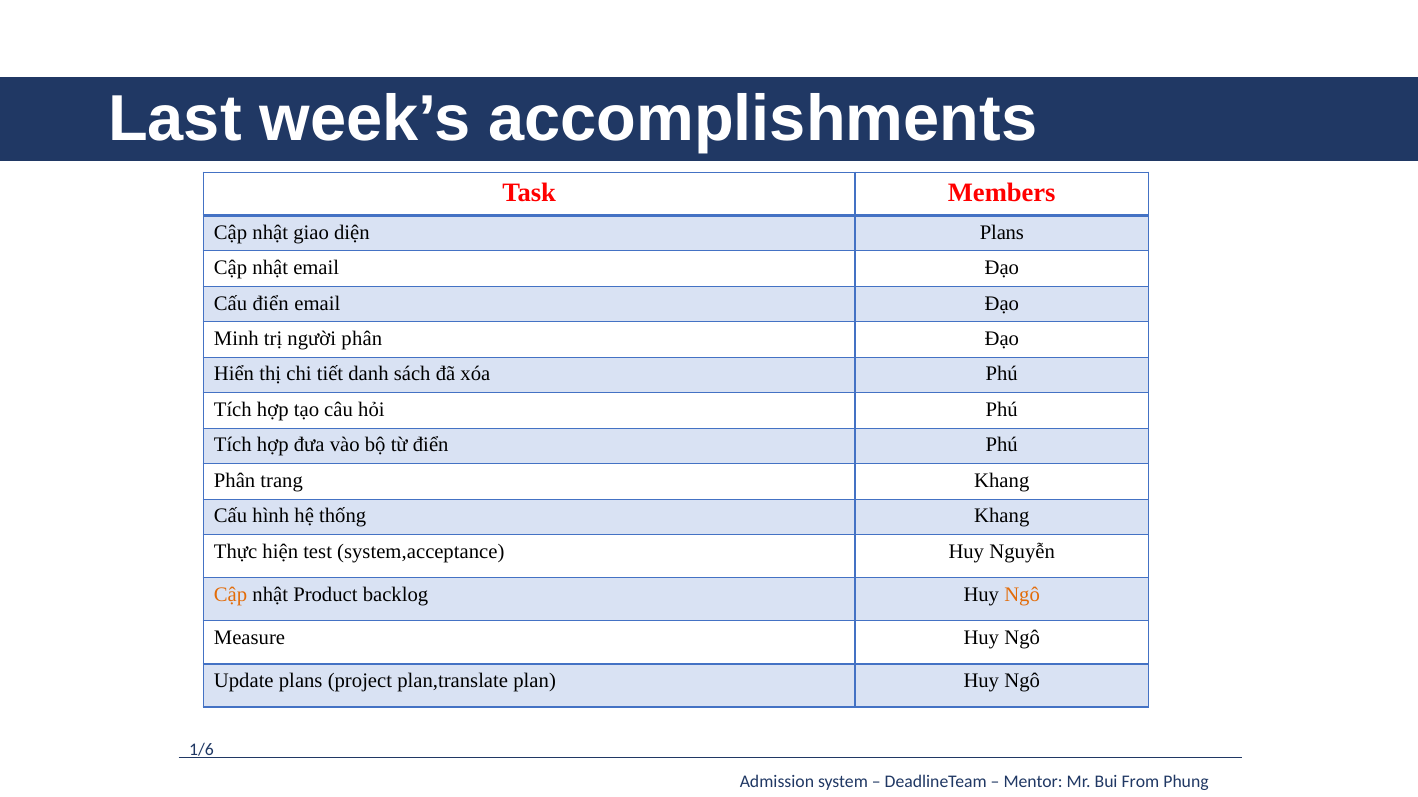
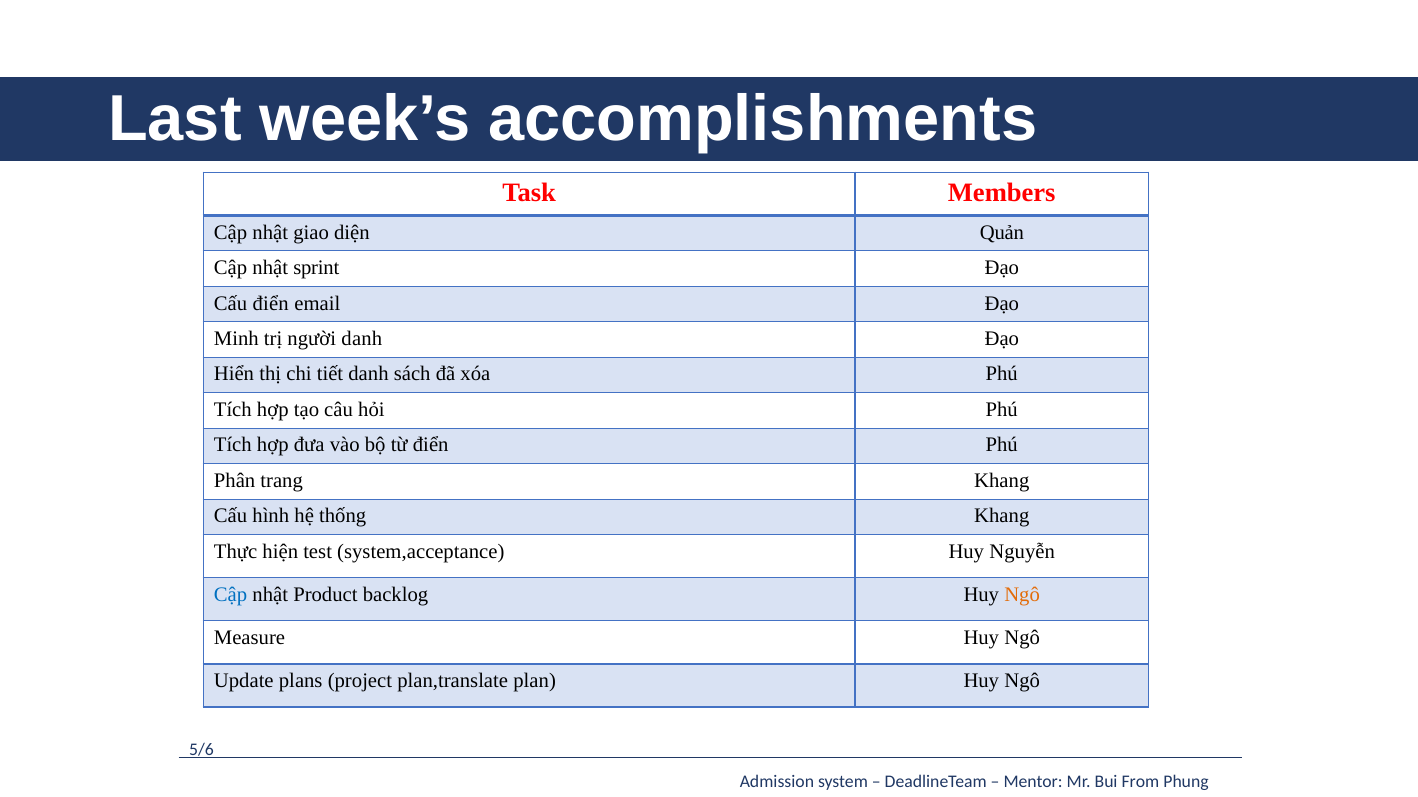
diện Plans: Plans -> Quản
nhật email: email -> sprint
người phân: phân -> danh
Cập at (231, 595) colour: orange -> blue
1/6: 1/6 -> 5/6
